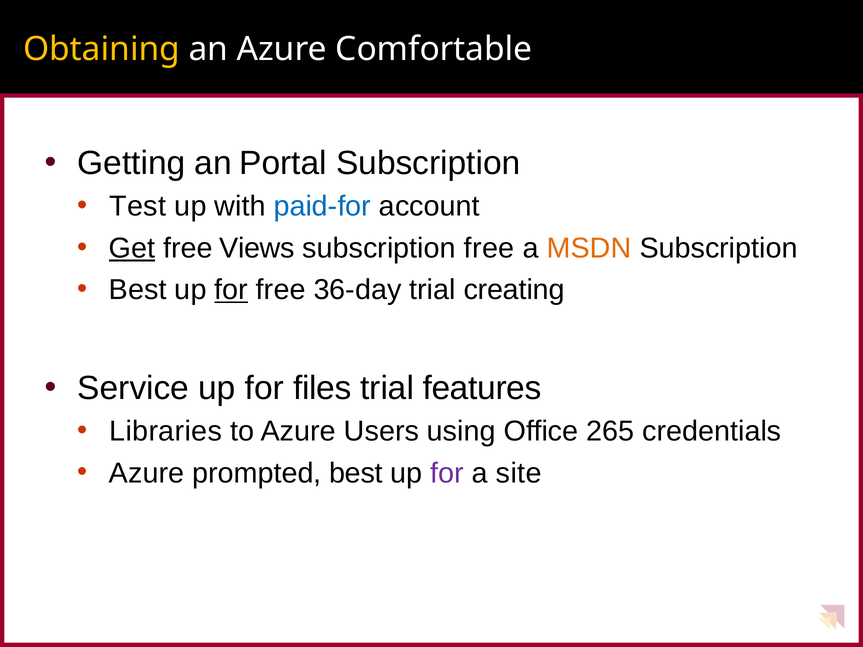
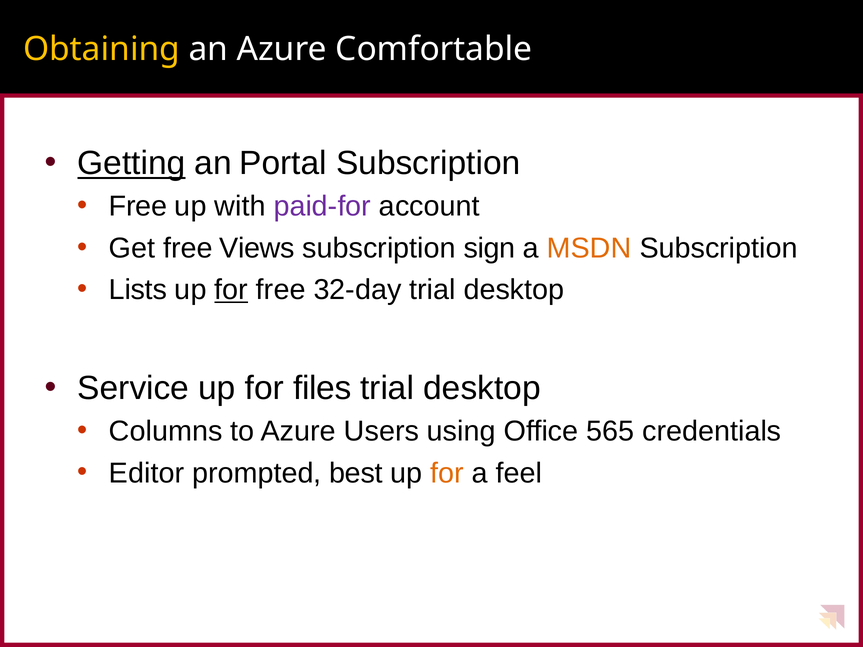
Getting underline: none -> present
Test at (138, 207): Test -> Free
paid-for colour: blue -> purple
Get underline: present -> none
subscription free: free -> sign
Best at (138, 290): Best -> Lists
36-day: 36-day -> 32-day
creating at (514, 290): creating -> desktop
features at (482, 388): features -> desktop
Libraries: Libraries -> Columns
265: 265 -> 565
Azure at (147, 473): Azure -> Editor
for at (447, 473) colour: purple -> orange
site: site -> feel
